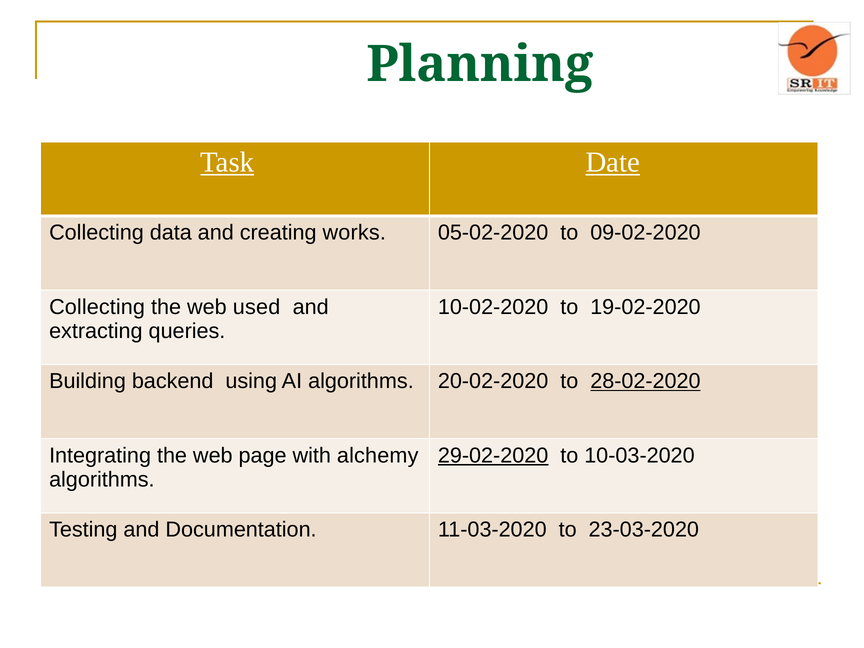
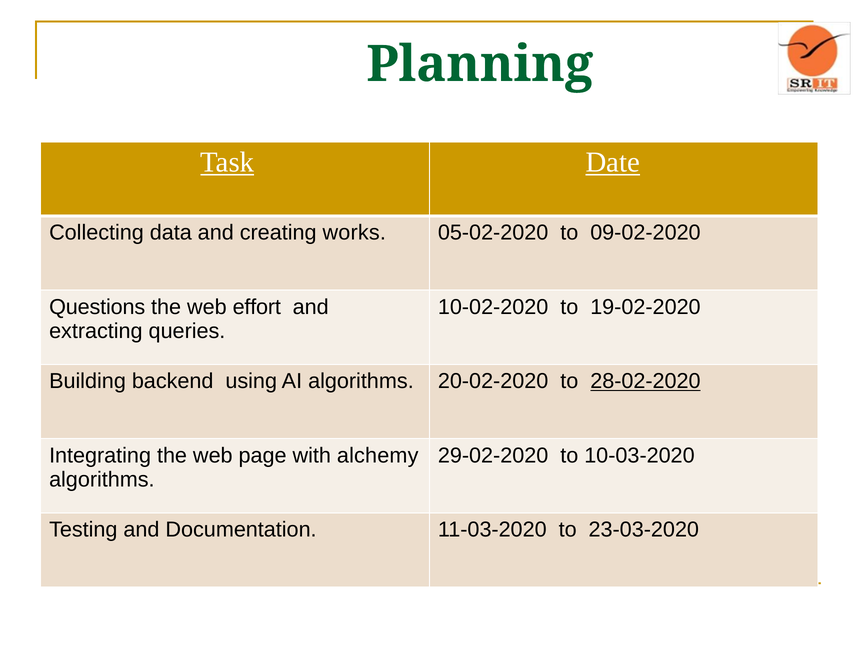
Collecting at (97, 307): Collecting -> Questions
used: used -> effort
29-02-2020 underline: present -> none
